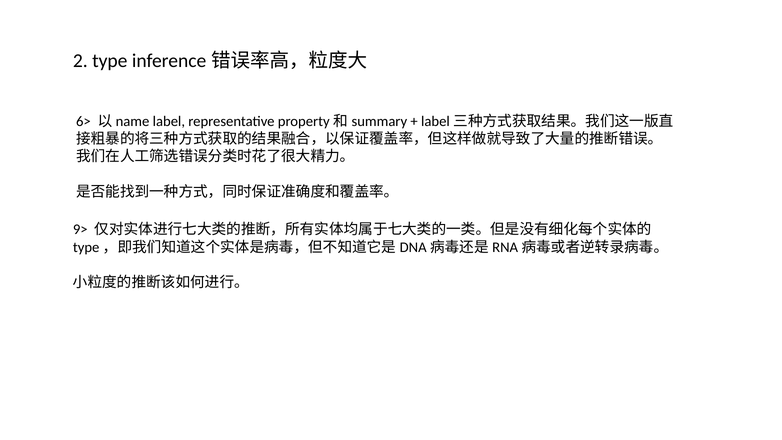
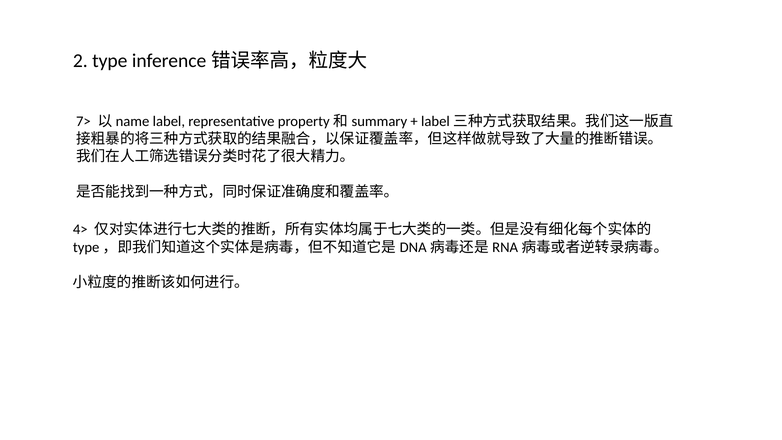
6>: 6> -> 7>
9>: 9> -> 4>
